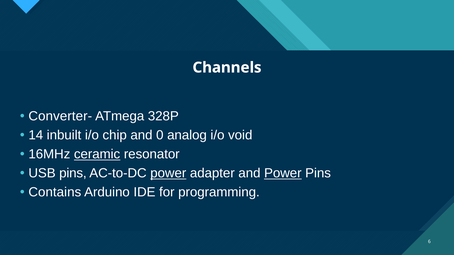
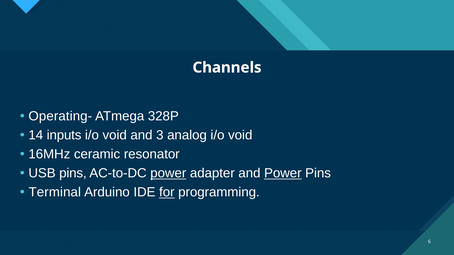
Converter-: Converter- -> Operating-
inbuilt: inbuilt -> inputs
chip at (115, 135): chip -> void
0: 0 -> 3
ceramic underline: present -> none
Contains: Contains -> Terminal
for underline: none -> present
